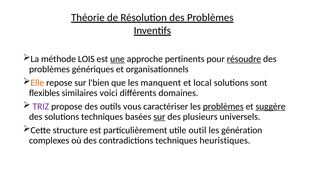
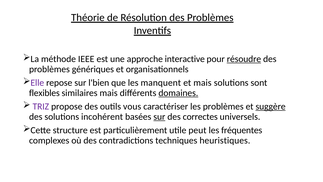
LOIS: LOIS -> IEEE
une underline: present -> none
pertinents: pertinents -> interactive
Elle colour: orange -> purple
et local: local -> mais
similaires voici: voici -> mais
domaines underline: none -> present
problèmes at (223, 106) underline: present -> none
solutions techniques: techniques -> incohérent
plusieurs: plusieurs -> correctes
outil: outil -> peut
génération: génération -> fréquentes
